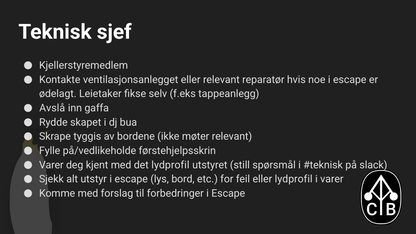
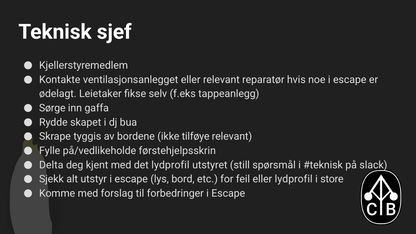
Avslå: Avslå -> Sørge
møter: møter -> tilføye
Varer at (51, 165): Varer -> Delta
i varer: varer -> store
